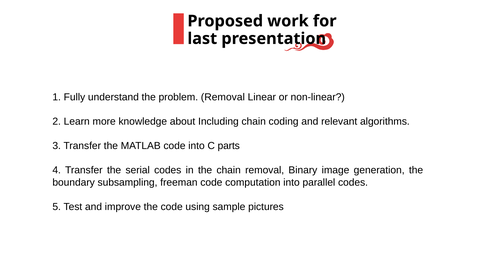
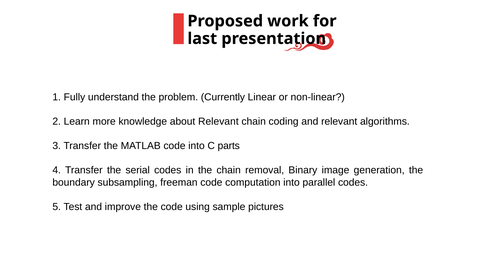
problem Removal: Removal -> Currently
about Including: Including -> Relevant
